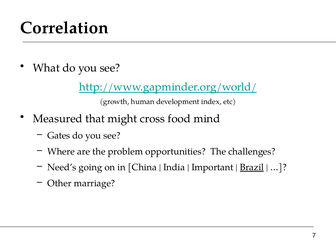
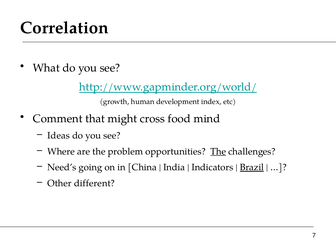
Measured: Measured -> Comment
Gates: Gates -> Ideas
The at (218, 151) underline: none -> present
Important: Important -> Indicators
marriage: marriage -> different
